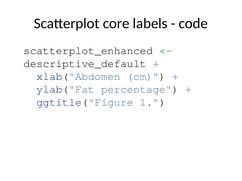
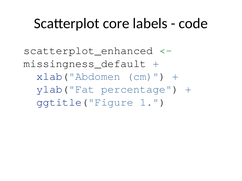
descriptive_default: descriptive_default -> missingness_default
